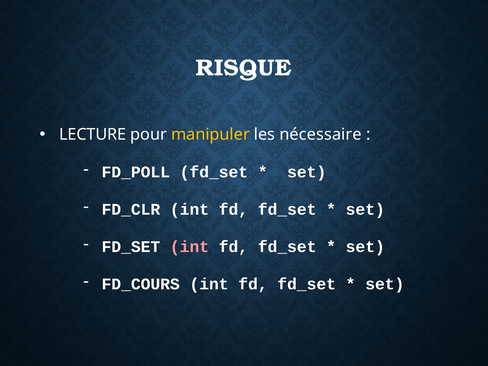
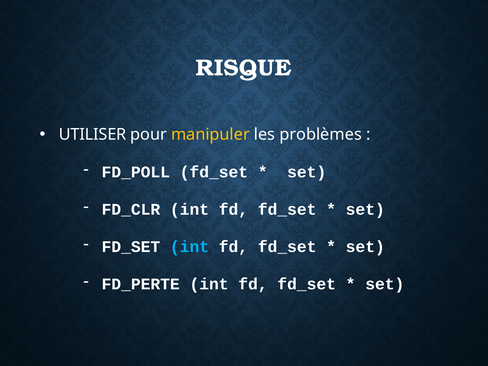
LECTURE: LECTURE -> UTILISER
nécessaire: nécessaire -> problèmes
int at (190, 247) colour: pink -> light blue
FD_COURS: FD_COURS -> FD_PERTE
